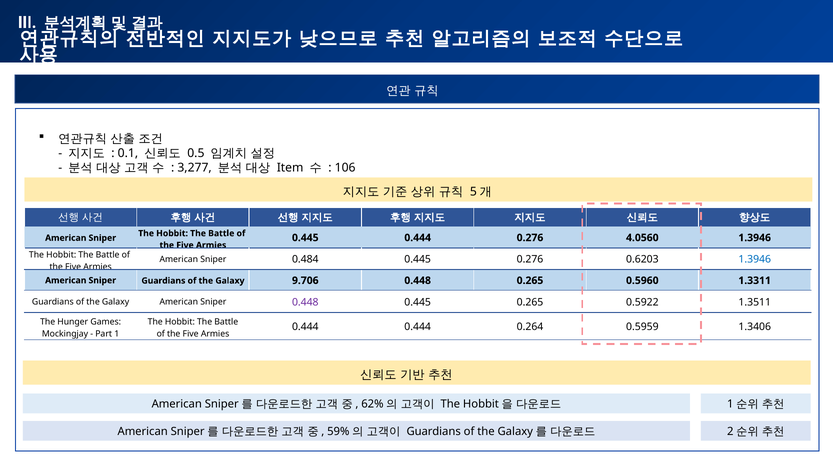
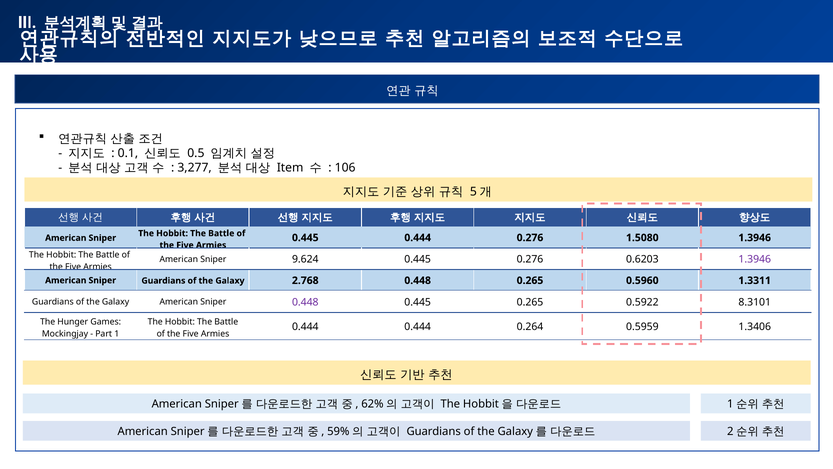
4.0560: 4.0560 -> 1.5080
0.484: 0.484 -> 9.624
1.3946 at (755, 259) colour: blue -> purple
9.706: 9.706 -> 2.768
1.3511: 1.3511 -> 8.3101
